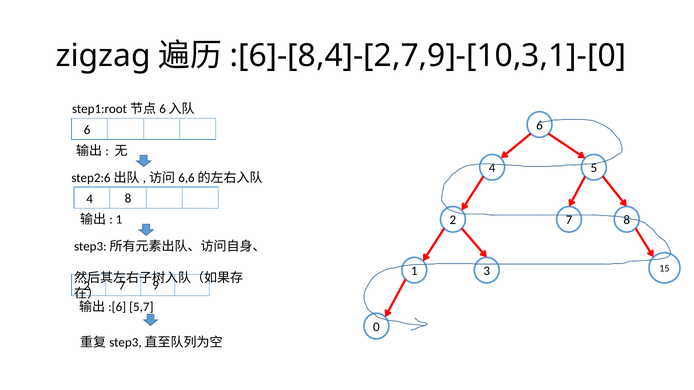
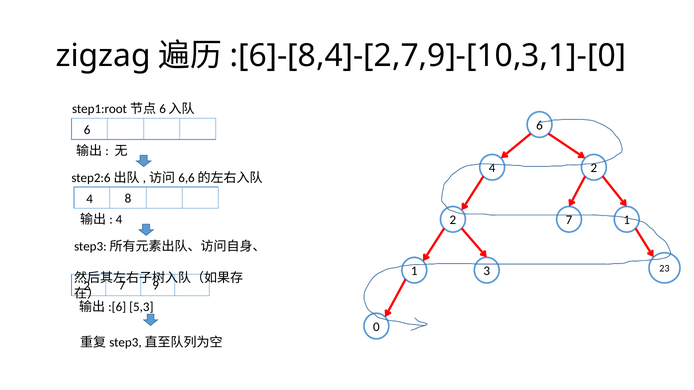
4 5: 5 -> 2
1 at (119, 220): 1 -> 4
7 8: 8 -> 1
15: 15 -> 23
5,7: 5,7 -> 5,3
